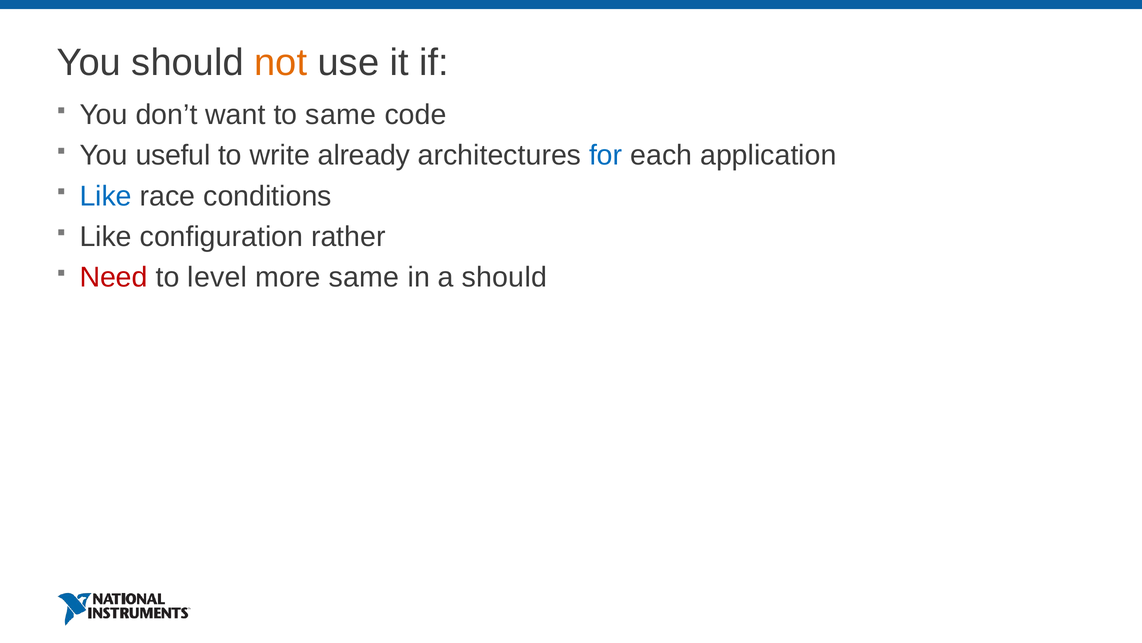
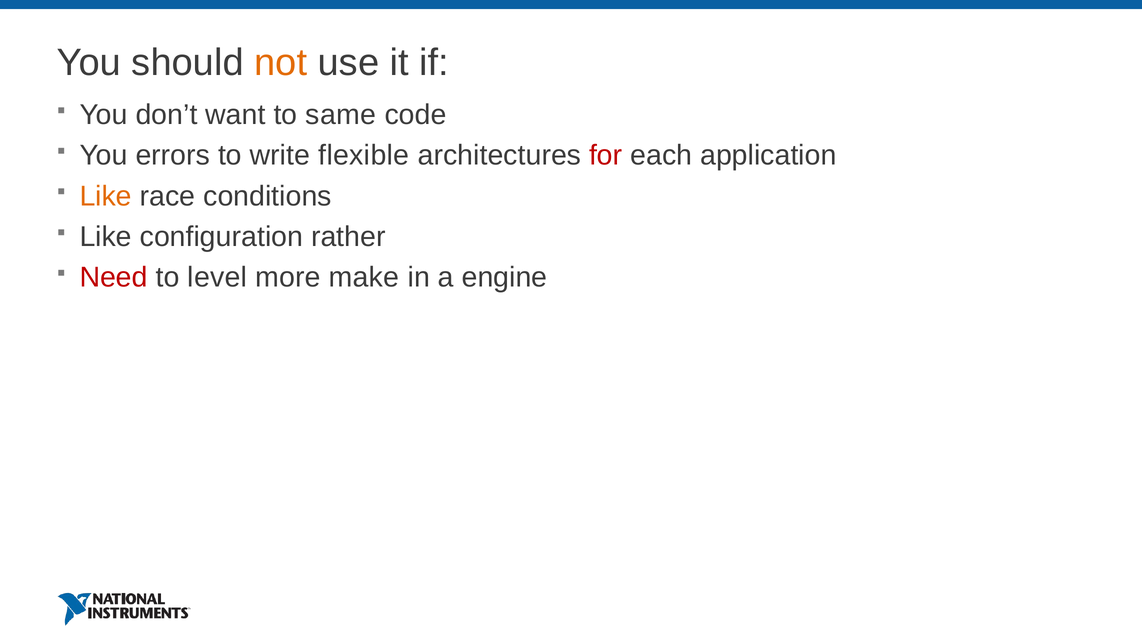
useful: useful -> errors
already: already -> flexible
for colour: blue -> red
Like at (106, 196) colour: blue -> orange
more same: same -> make
a should: should -> engine
